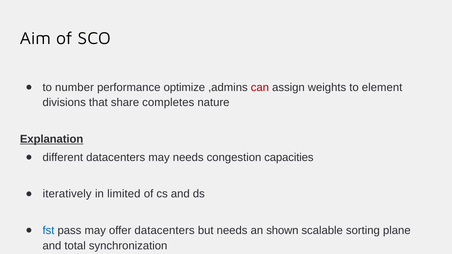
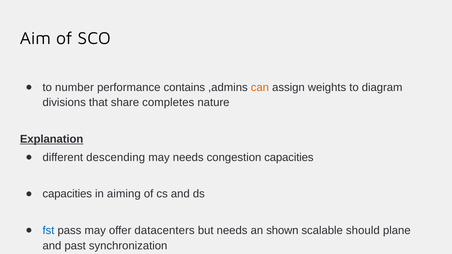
optimize: optimize -> contains
can colour: red -> orange
element: element -> diagram
different datacenters: datacenters -> descending
iteratively at (67, 194): iteratively -> capacities
limited: limited -> aiming
sorting: sorting -> should
total: total -> past
